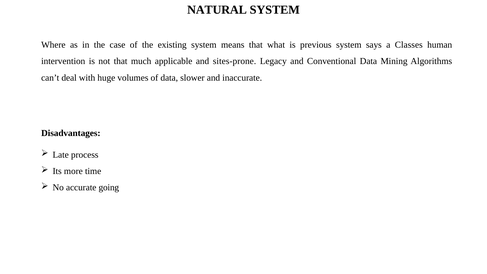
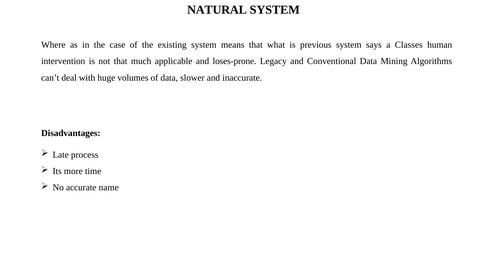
sites-prone: sites-prone -> loses-prone
going: going -> name
